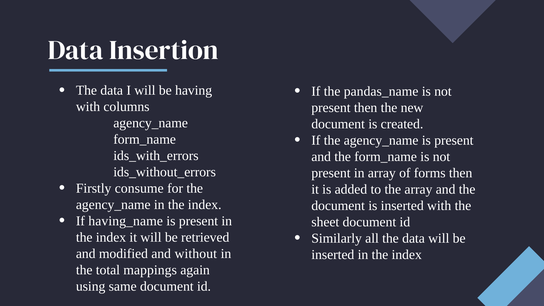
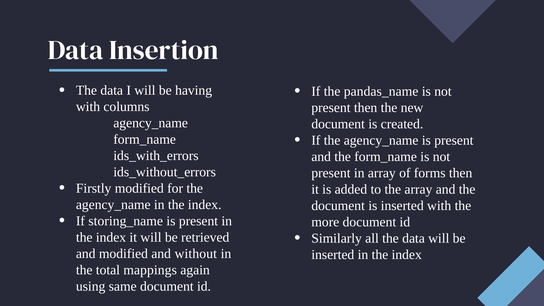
Firstly consume: consume -> modified
having_name: having_name -> storing_name
sheet: sheet -> more
